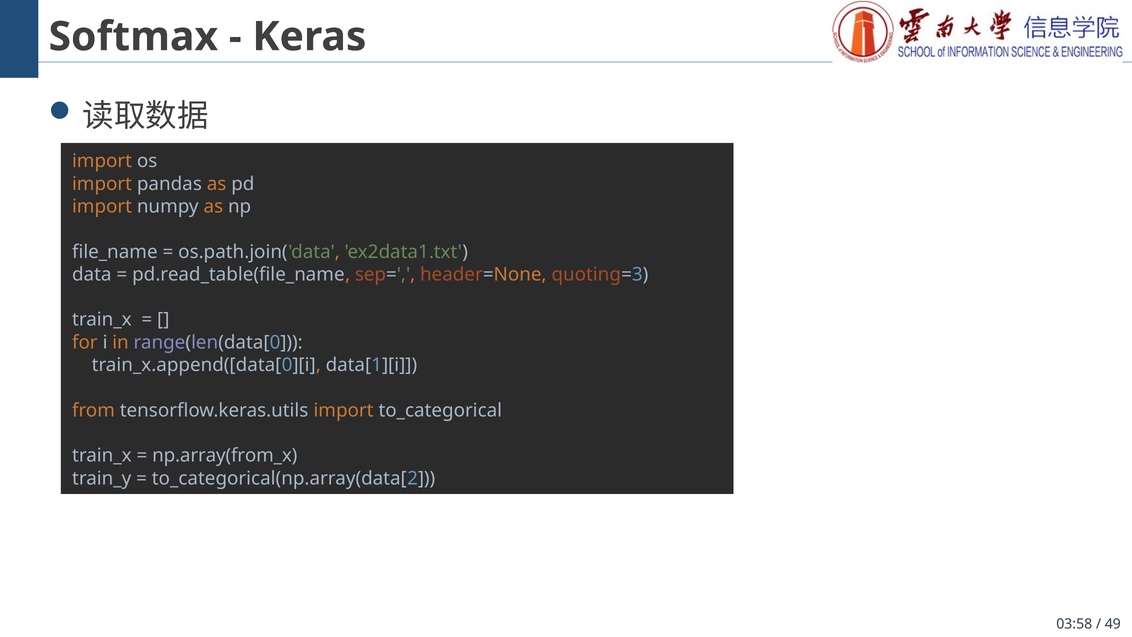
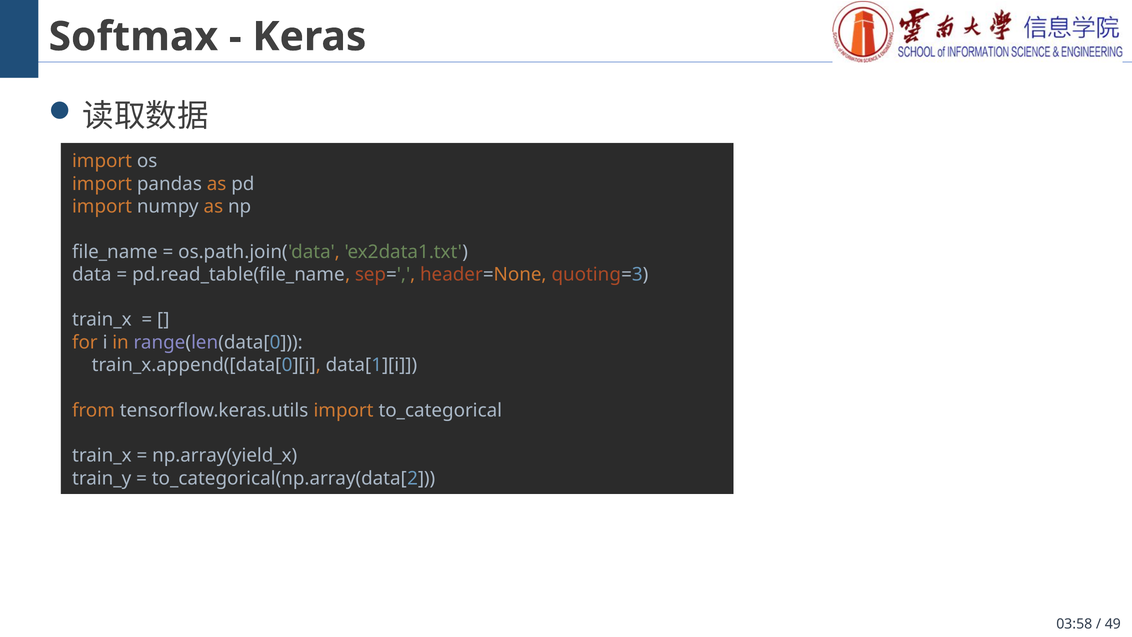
np.array(from_x: np.array(from_x -> np.array(yield_x
